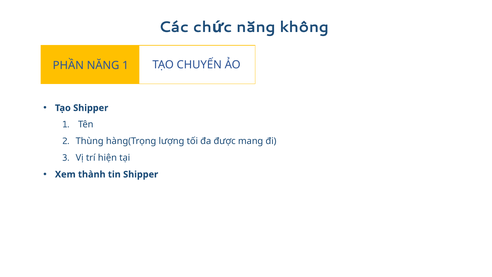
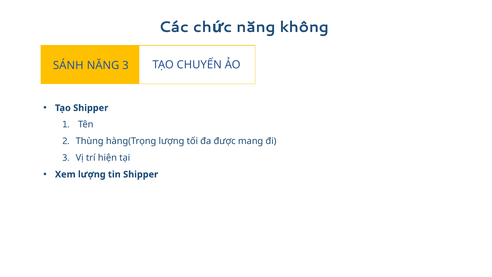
PHẦN: PHẦN -> SÁNH
NĂNG 1: 1 -> 3
Xem thành: thành -> lượng
